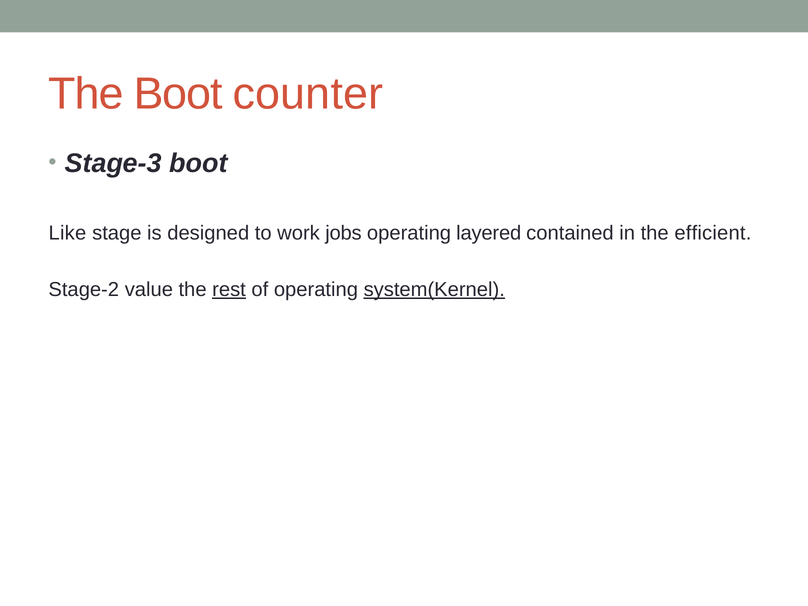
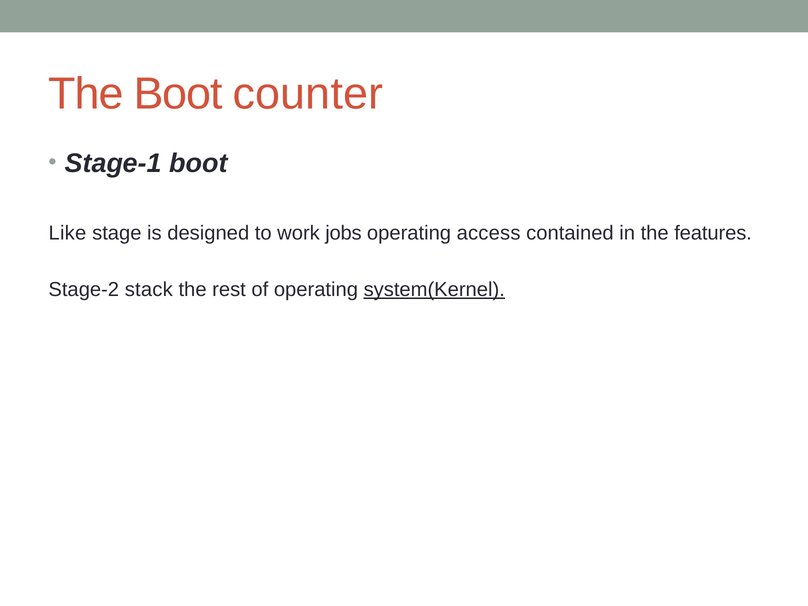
Stage-3: Stage-3 -> Stage-1
layered: layered -> access
efficient: efficient -> features
value: value -> stack
rest underline: present -> none
